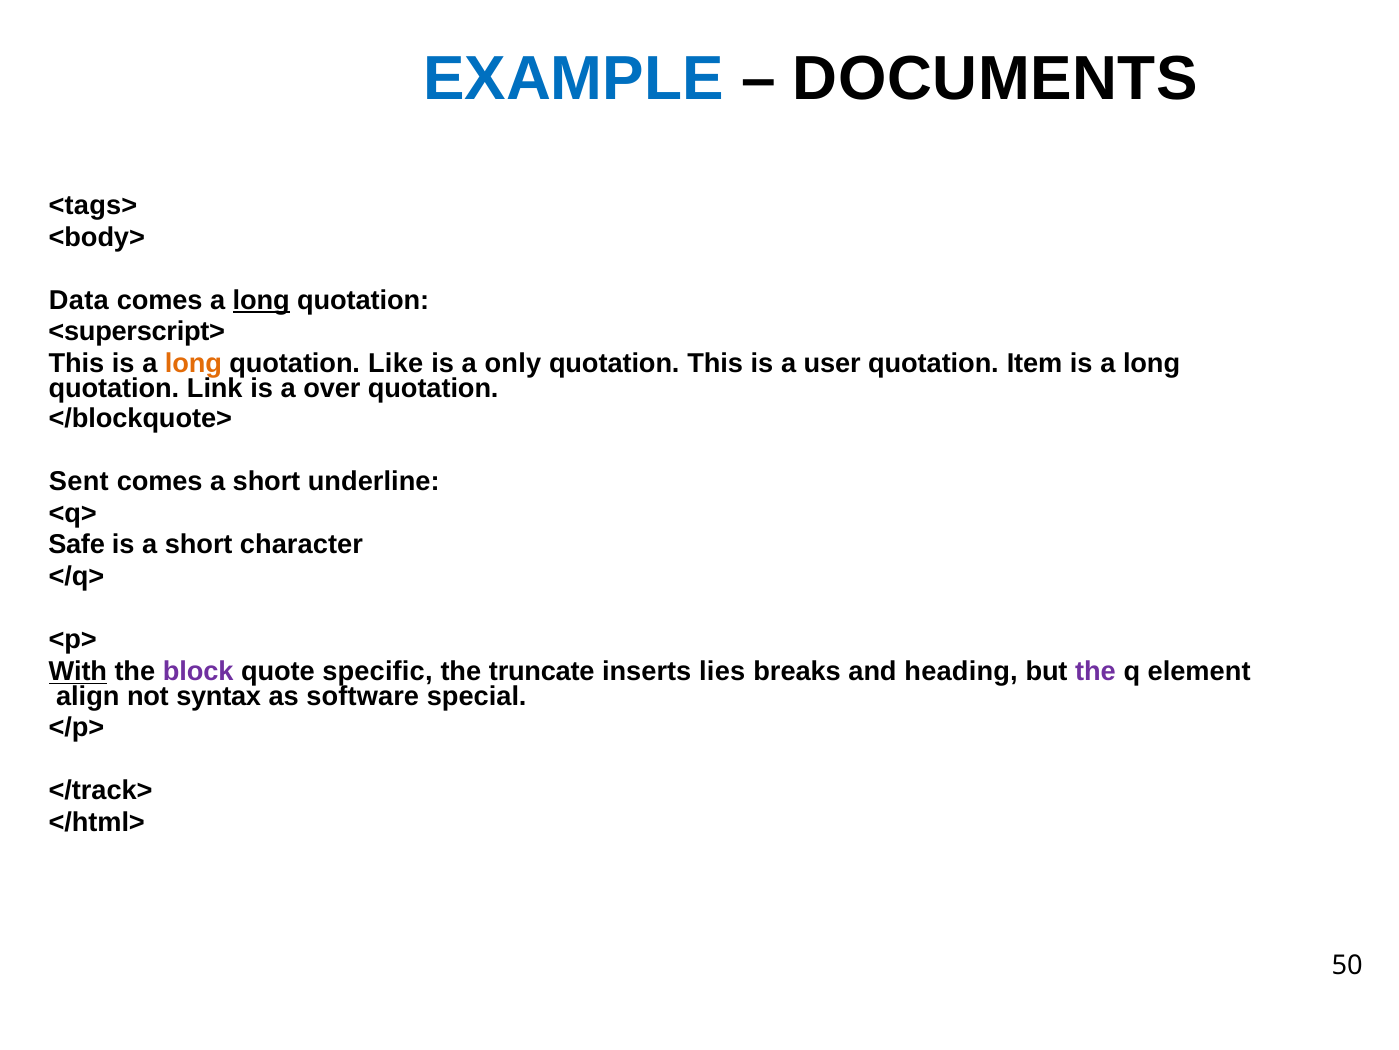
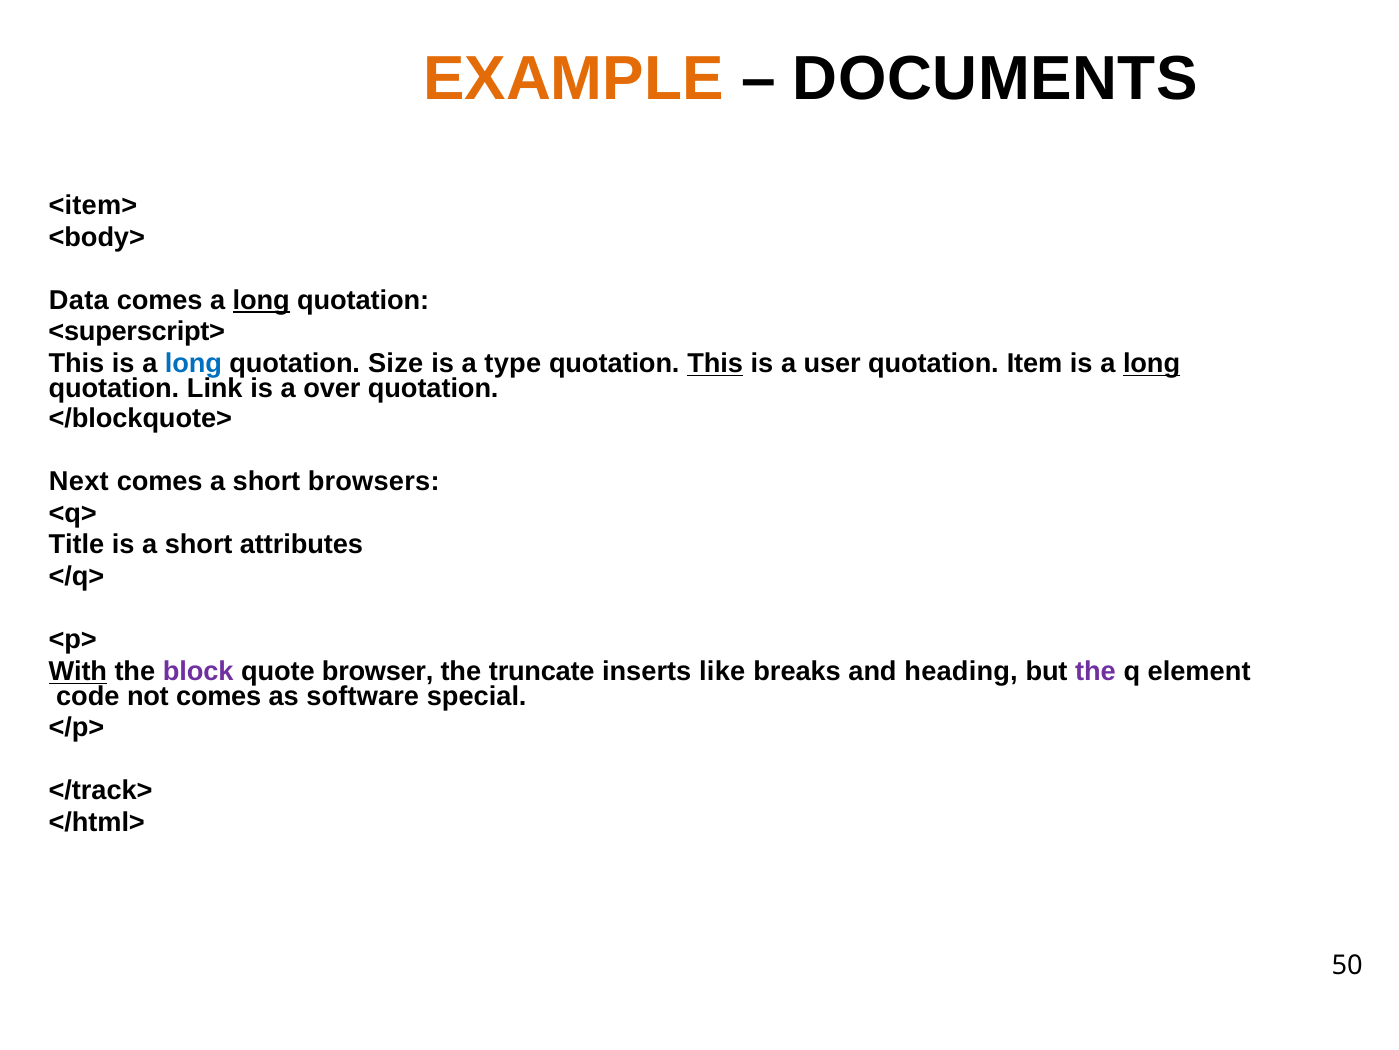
EXAMPLE colour: blue -> orange
<tags>: <tags> -> <item>
long at (193, 364) colour: orange -> blue
Like: Like -> Size
only: only -> type
This at (715, 364) underline: none -> present
long at (1152, 364) underline: none -> present
Sent: Sent -> Next
underline: underline -> browsers
Safe: Safe -> Title
character: character -> attributes
specific: specific -> browser
lies: lies -> like
align: align -> code
not syntax: syntax -> comes
